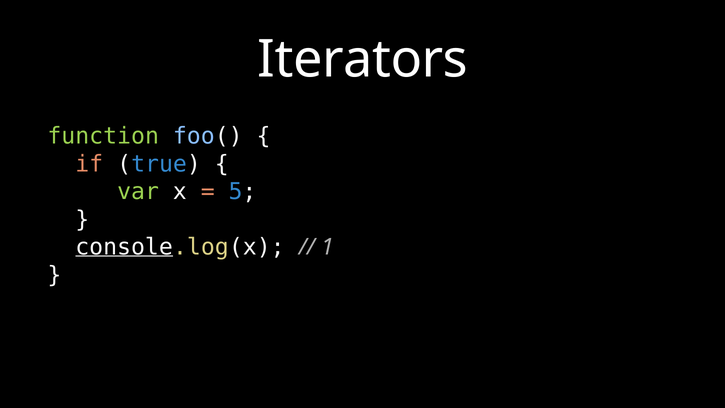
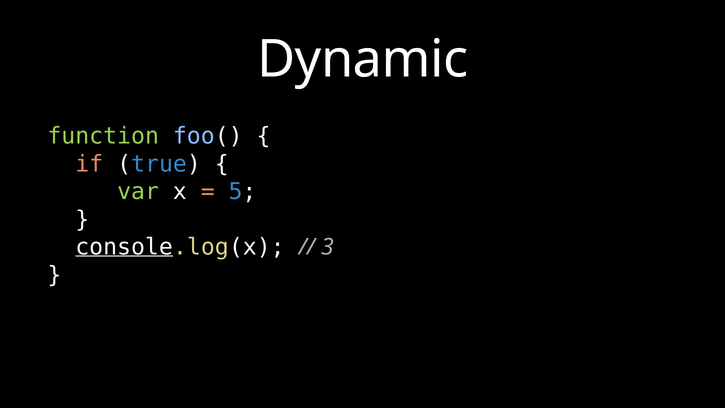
Iterators: Iterators -> Dynamic
1: 1 -> 3
